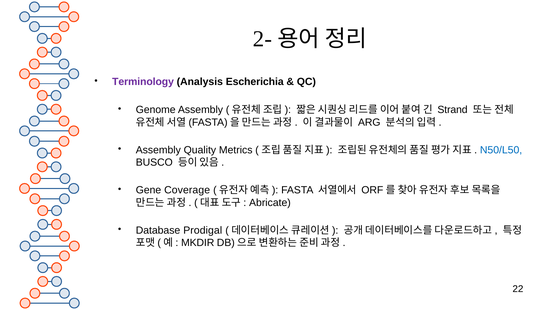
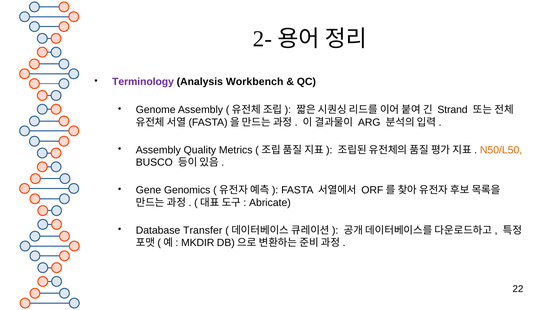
Escherichia: Escherichia -> Workbench
N50/L50 colour: blue -> orange
Coverage: Coverage -> Genomics
Prodigal: Prodigal -> Transfer
